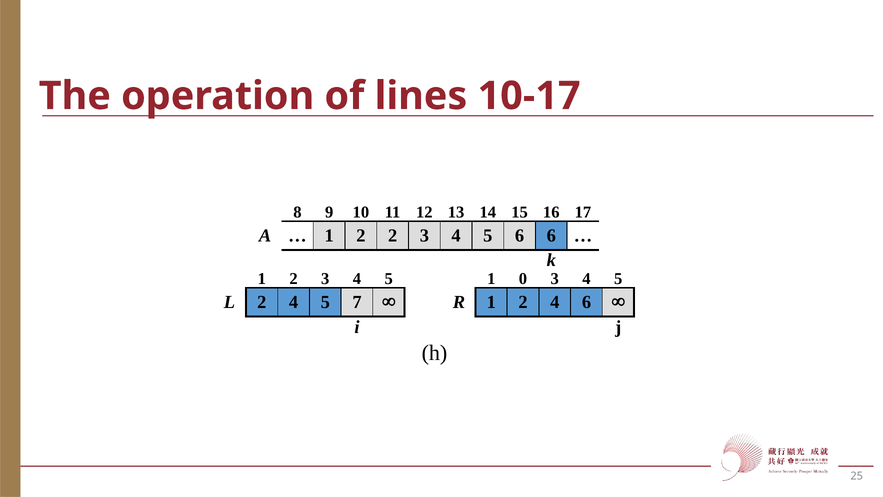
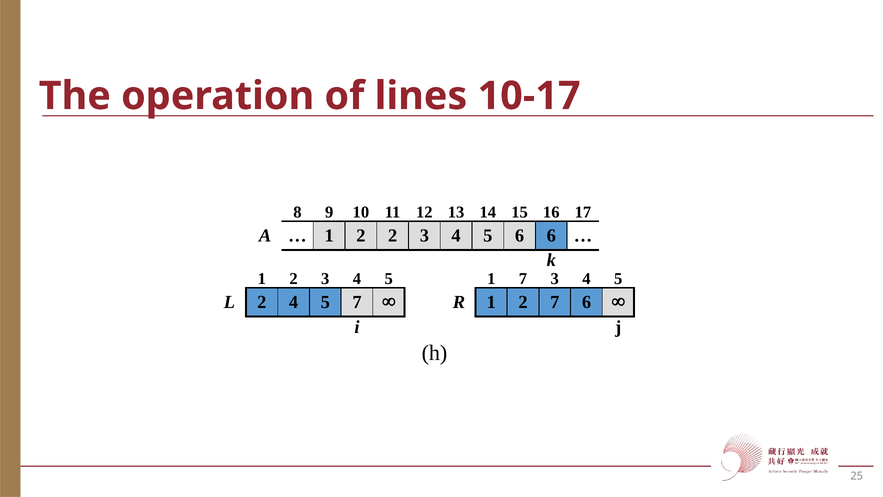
1 0: 0 -> 7
1 2 4: 4 -> 7
